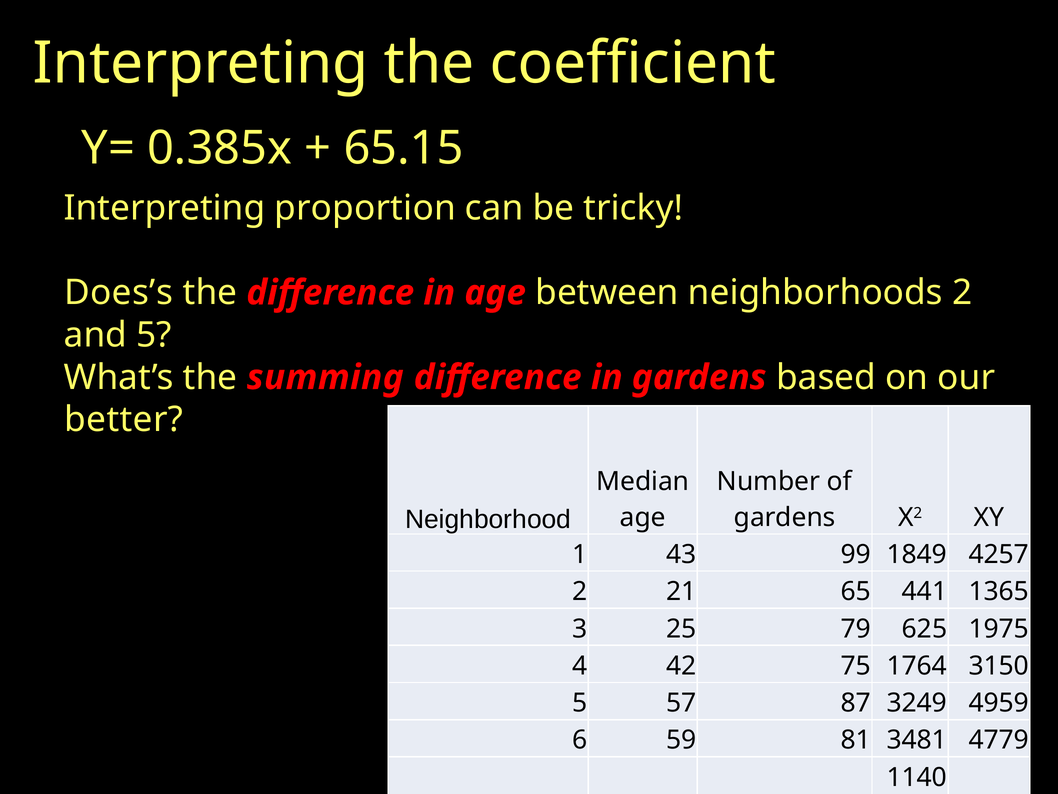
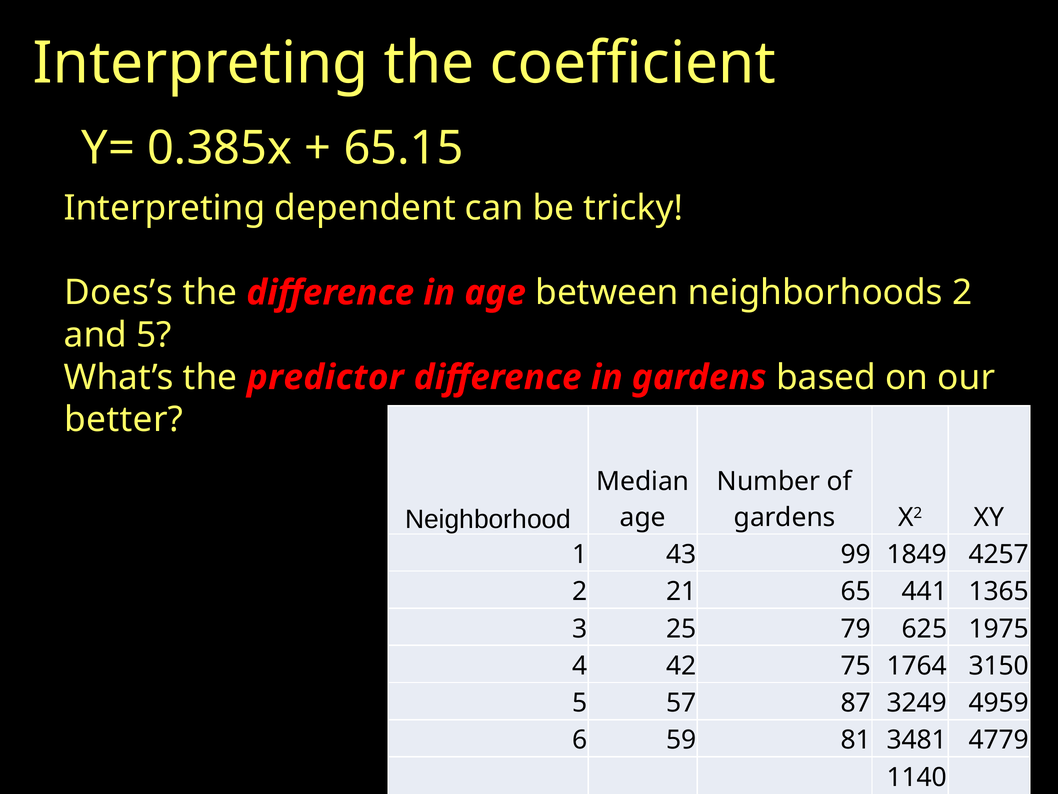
proportion: proportion -> dependent
summing: summing -> predictor
